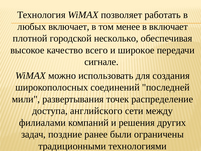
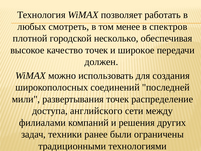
любых включает: включает -> смотреть
в включает: включает -> спектров
качество всего: всего -> точек
сигнале: сигнале -> должен
поздние: поздние -> техники
